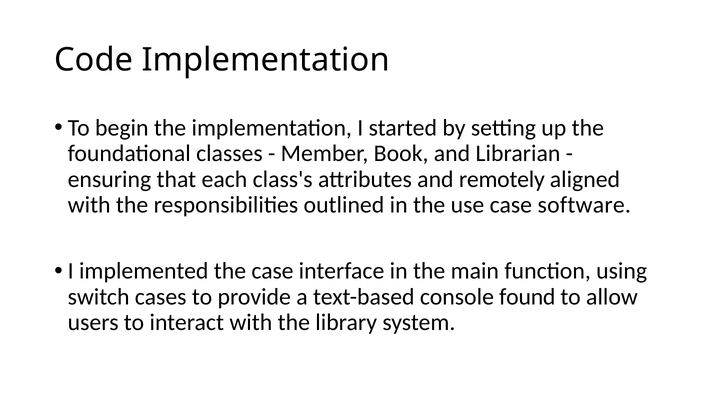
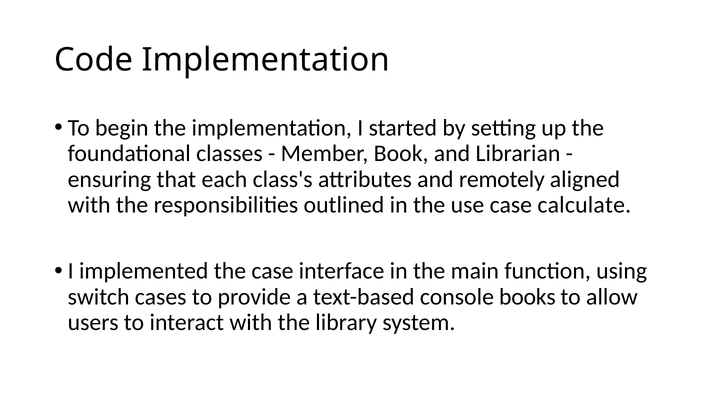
software: software -> calculate
found: found -> books
